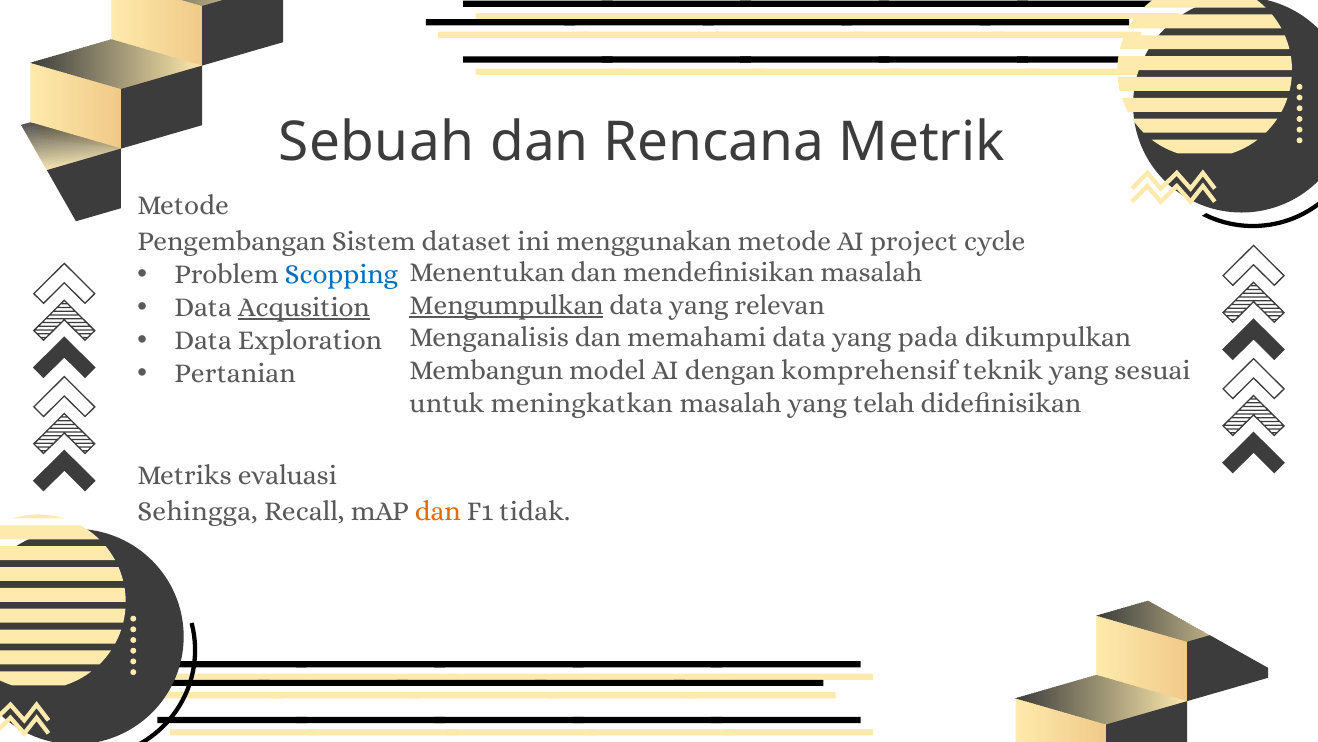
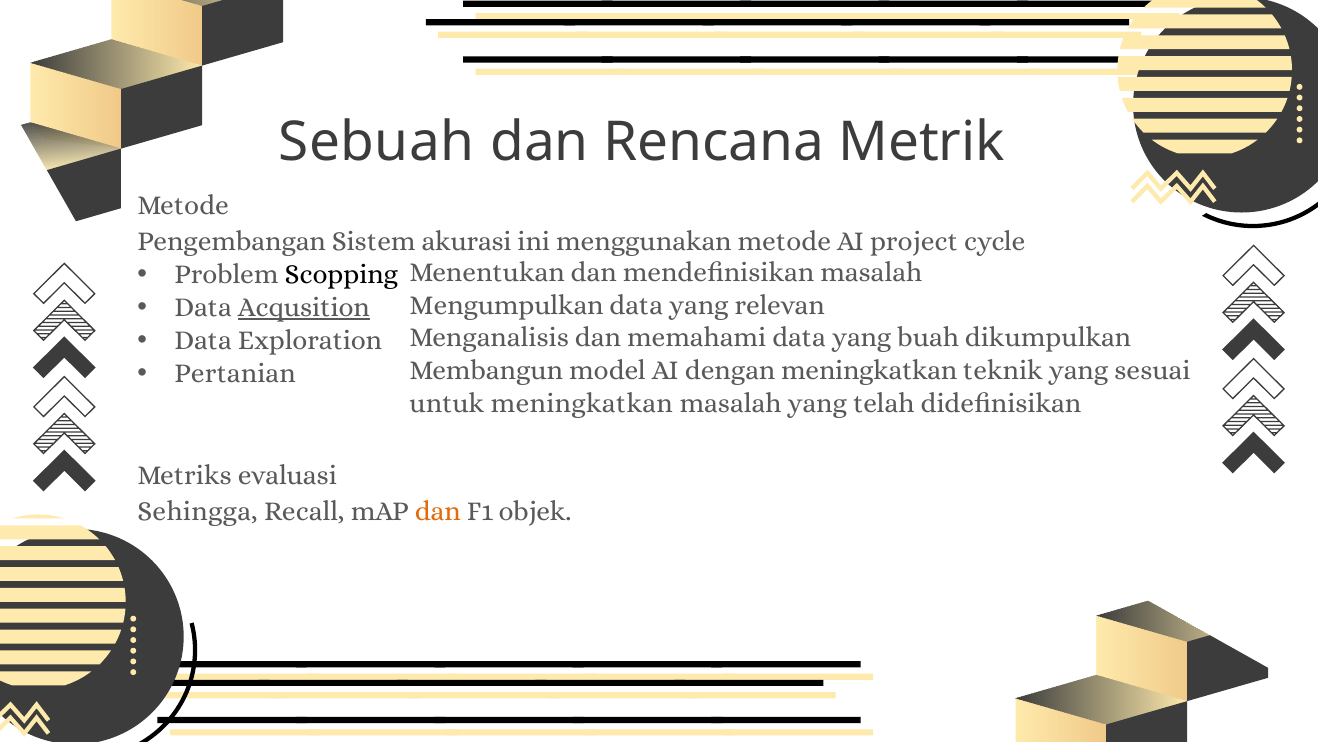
dataset: dataset -> akurasi
Scopping colour: blue -> black
Mengumpulkan underline: present -> none
pada: pada -> buah
dengan komprehensif: komprehensif -> meningkatkan
tidak: tidak -> objek
